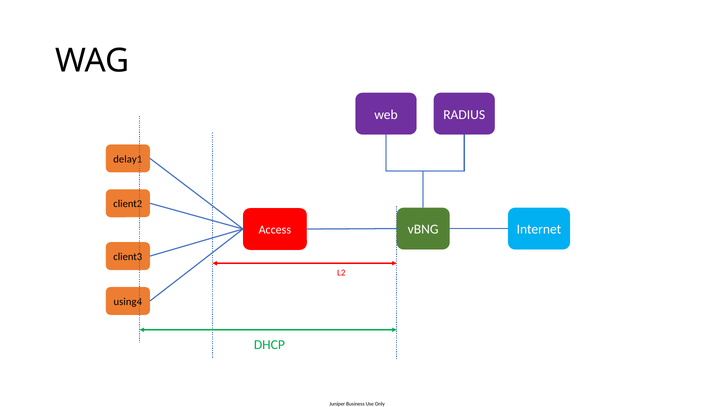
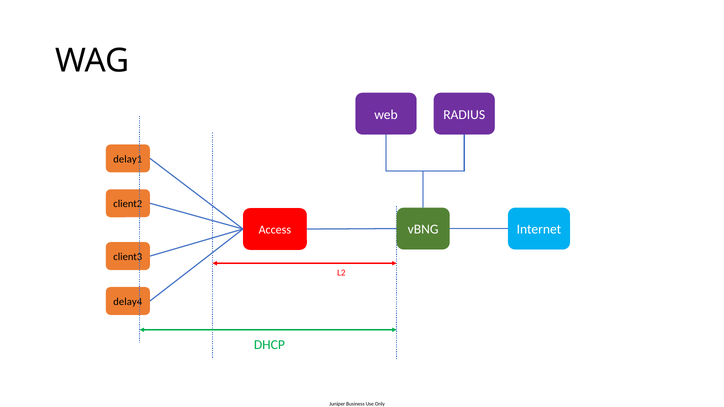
using4: using4 -> delay4
